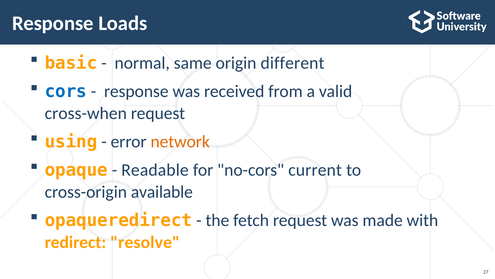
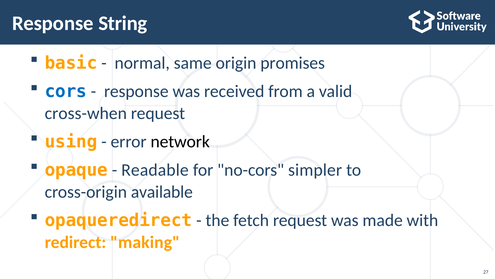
Loads: Loads -> String
different: different -> promises
network colour: orange -> black
current: current -> simpler
resolve: resolve -> making
